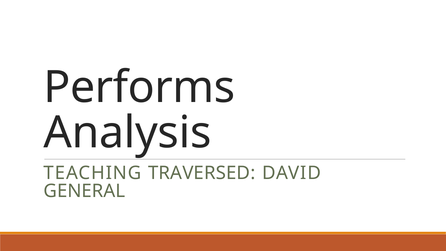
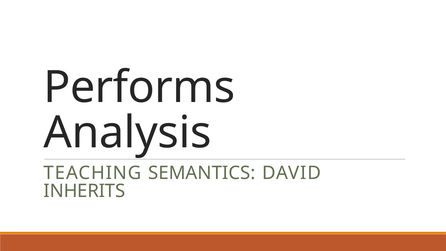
TRAVERSED: TRAVERSED -> SEMANTICS
GENERAL: GENERAL -> INHERITS
